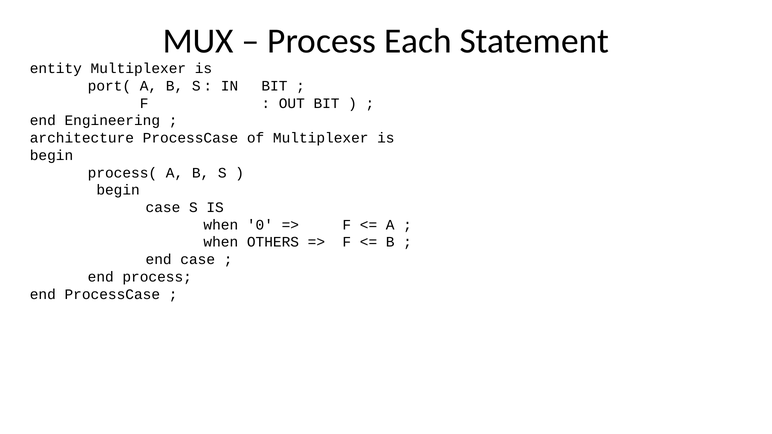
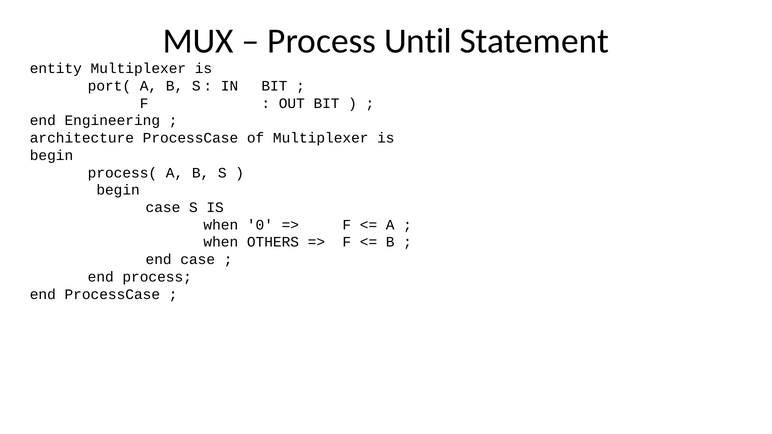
Each: Each -> Until
